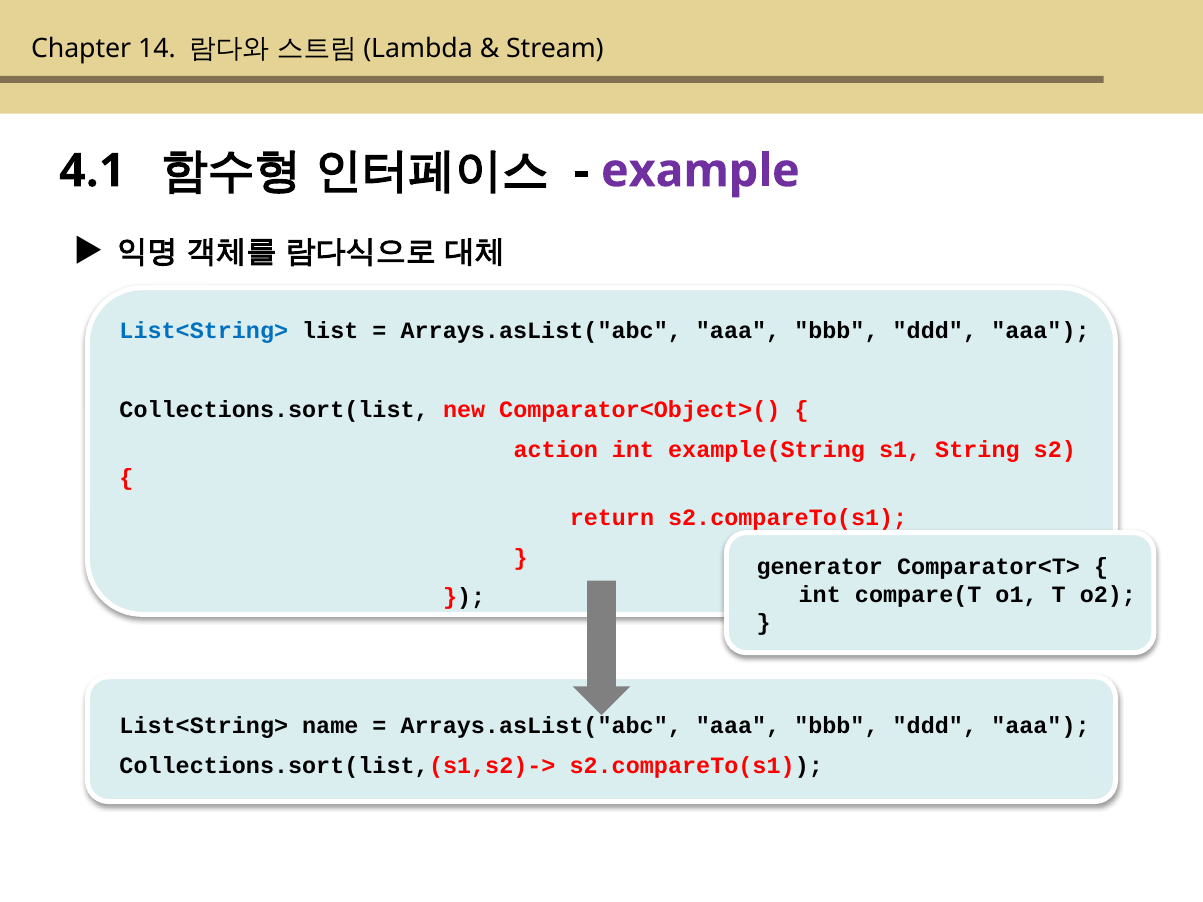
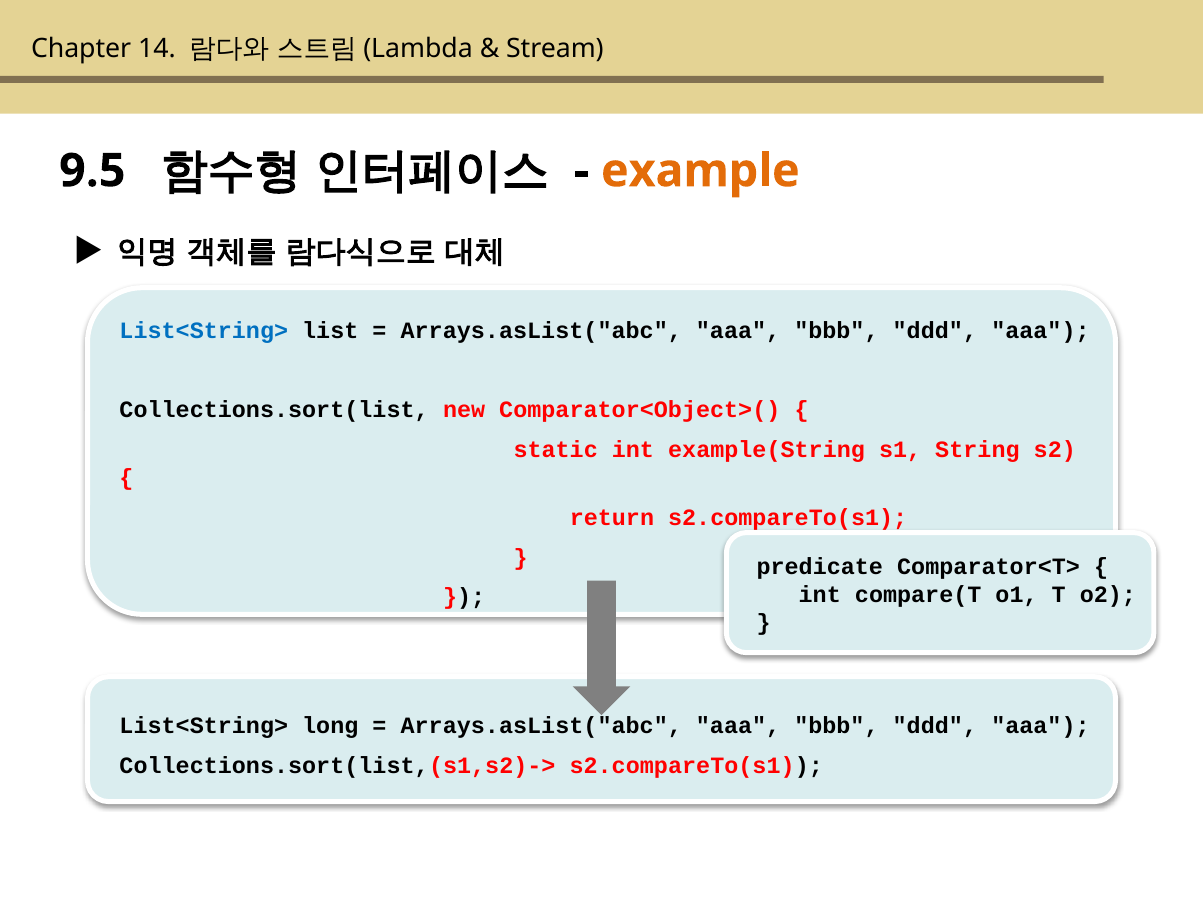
4.1: 4.1 -> 9.5
example colour: purple -> orange
action: action -> static
generator: generator -> predicate
name: name -> long
